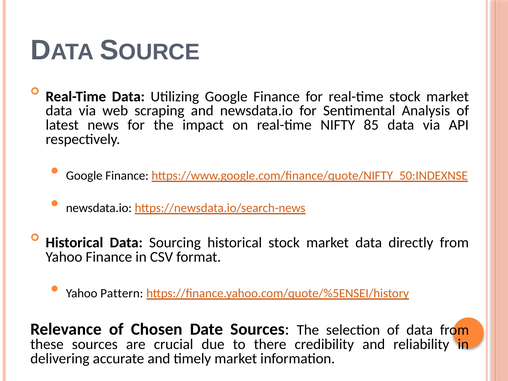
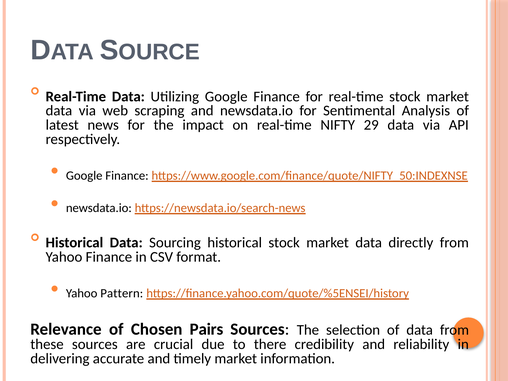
85: 85 -> 29
Date: Date -> Pairs
